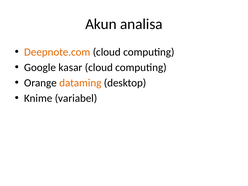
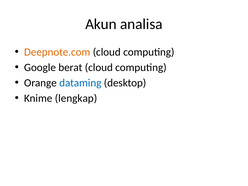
kasar: kasar -> berat
dataming colour: orange -> blue
variabel: variabel -> lengkap
